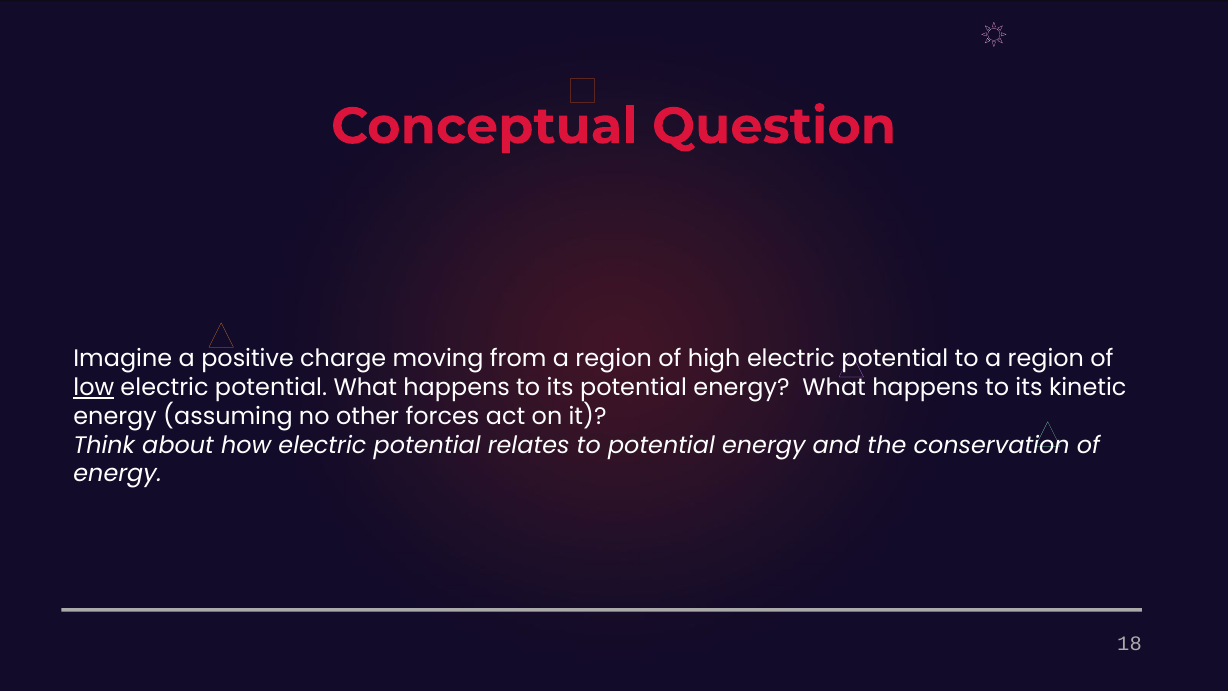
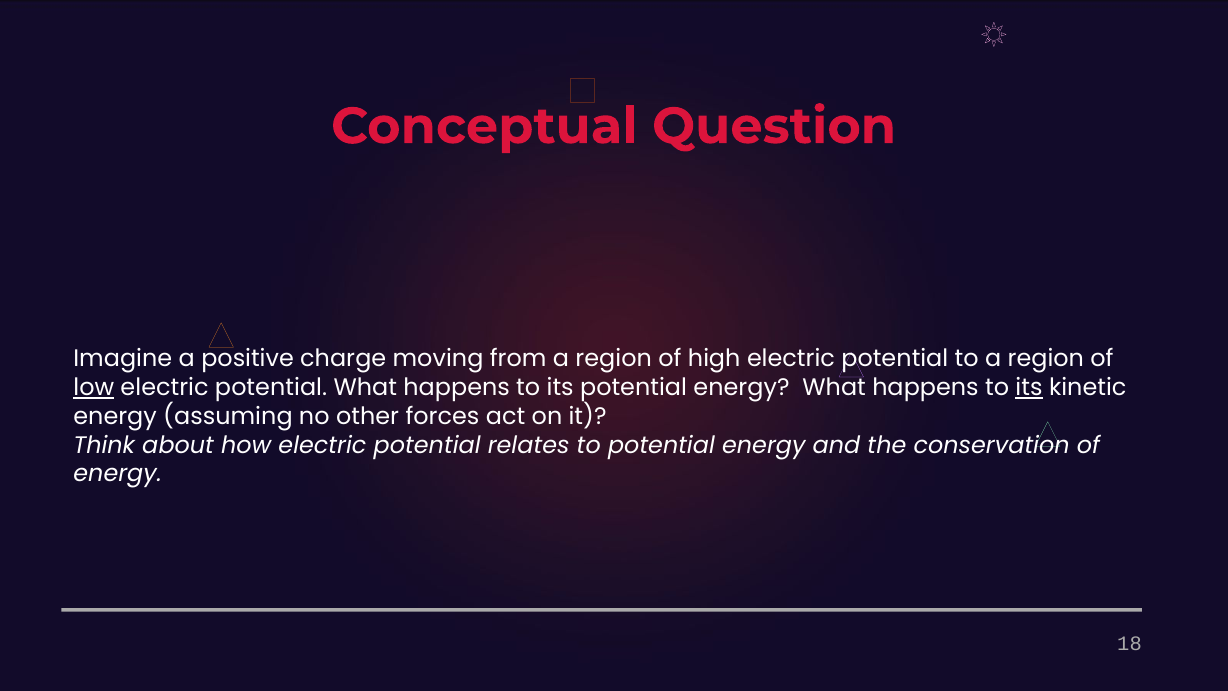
its at (1029, 388) underline: none -> present
